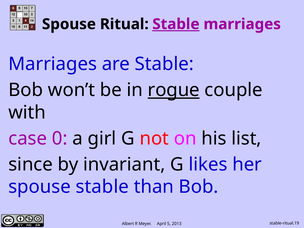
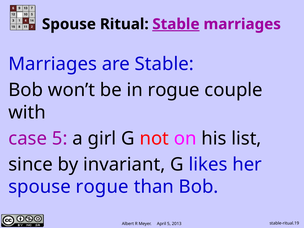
rogue at (174, 90) underline: present -> none
case 0: 0 -> 5
spouse stable: stable -> rogue
